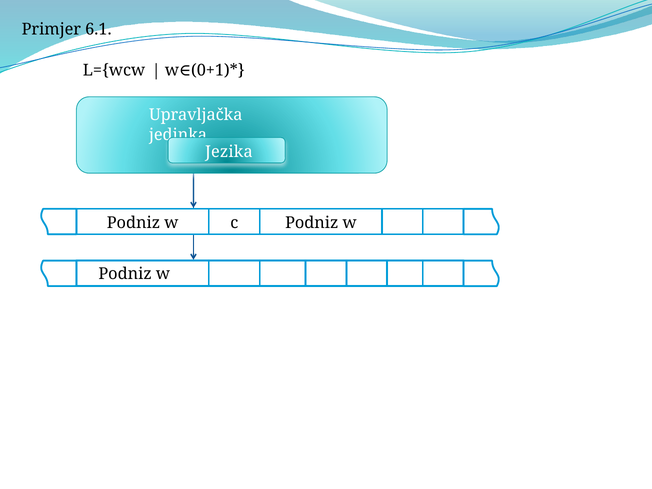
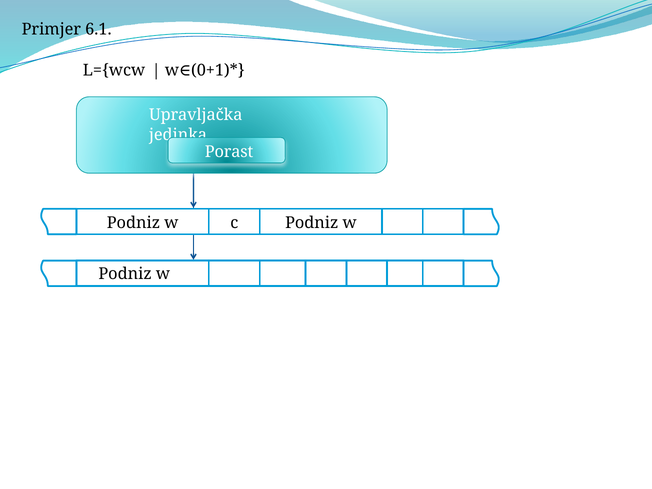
Jezika: Jezika -> Porast
